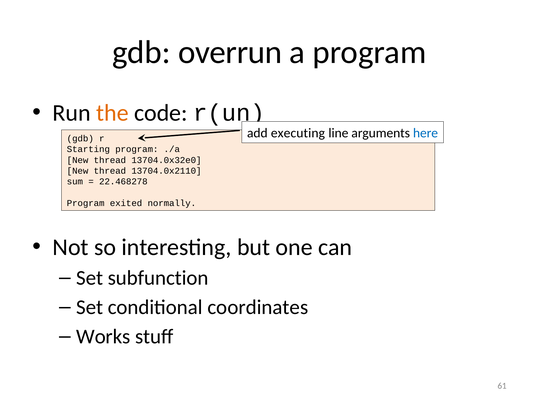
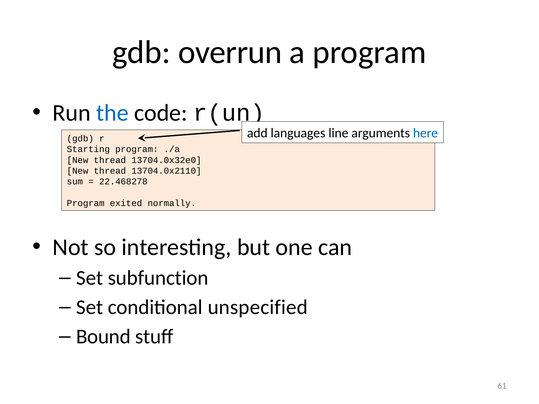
the colour: orange -> blue
executing: executing -> languages
coordinates: coordinates -> unspecified
Works: Works -> Bound
